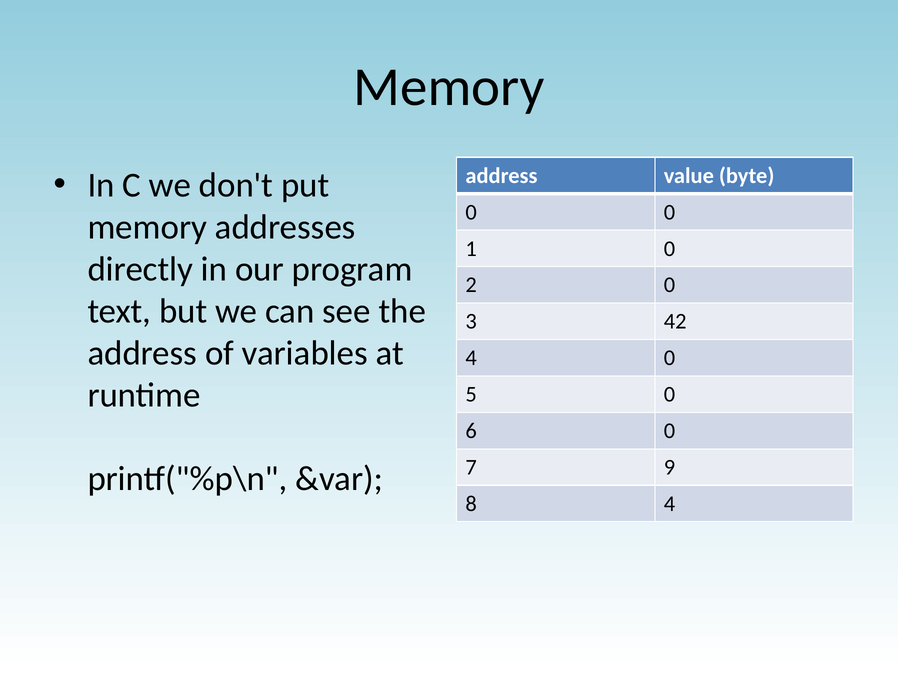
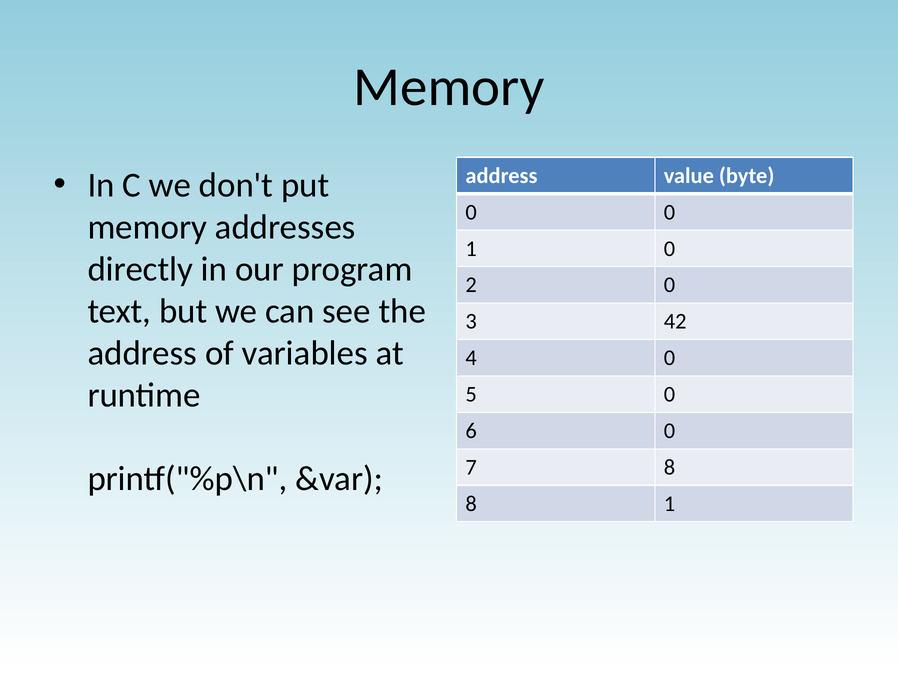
7 9: 9 -> 8
8 4: 4 -> 1
